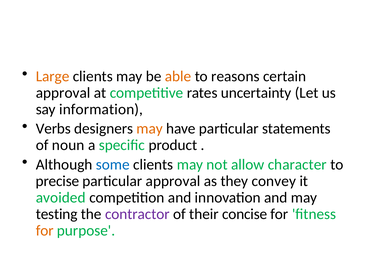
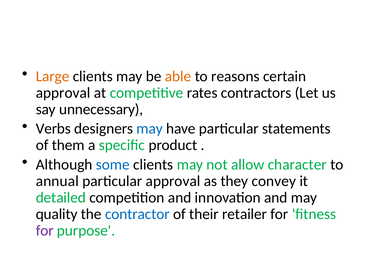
uncertainty: uncertainty -> contractors
information: information -> unnecessary
may at (150, 129) colour: orange -> blue
noun: noun -> them
precise: precise -> annual
avoided: avoided -> detailed
testing: testing -> quality
contractor colour: purple -> blue
concise: concise -> retailer
for at (45, 231) colour: orange -> purple
